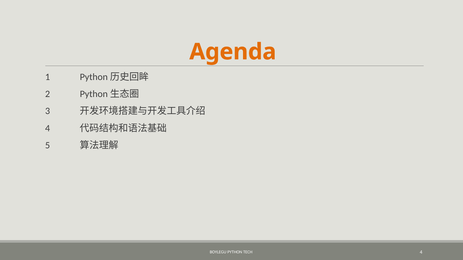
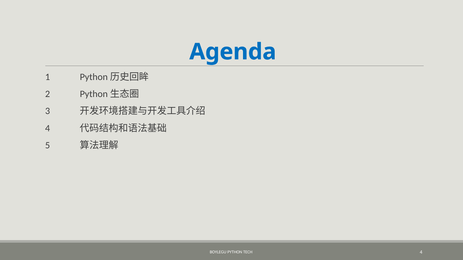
Agenda colour: orange -> blue
